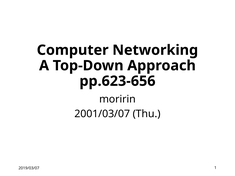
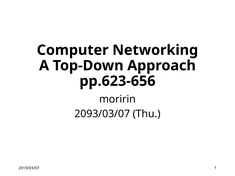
2001/03/07: 2001/03/07 -> 2093/03/07
